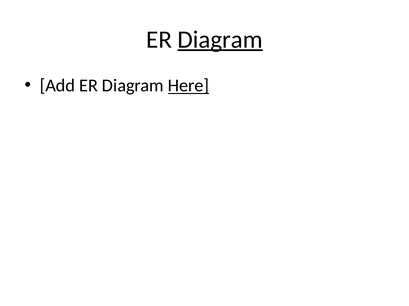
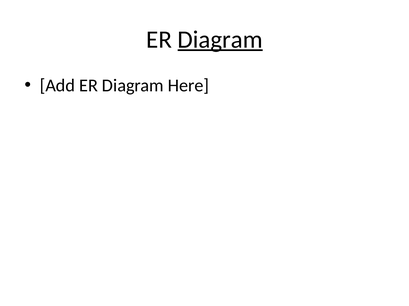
Here underline: present -> none
